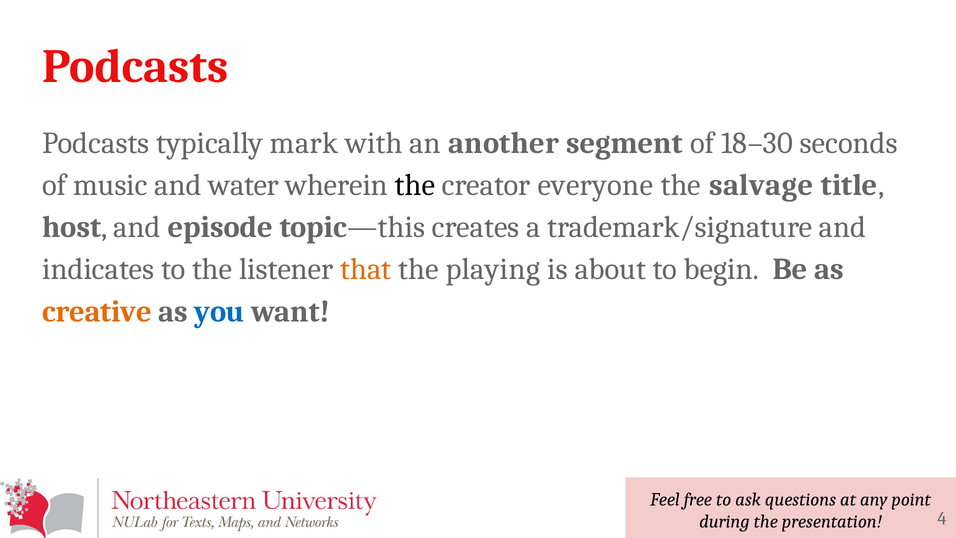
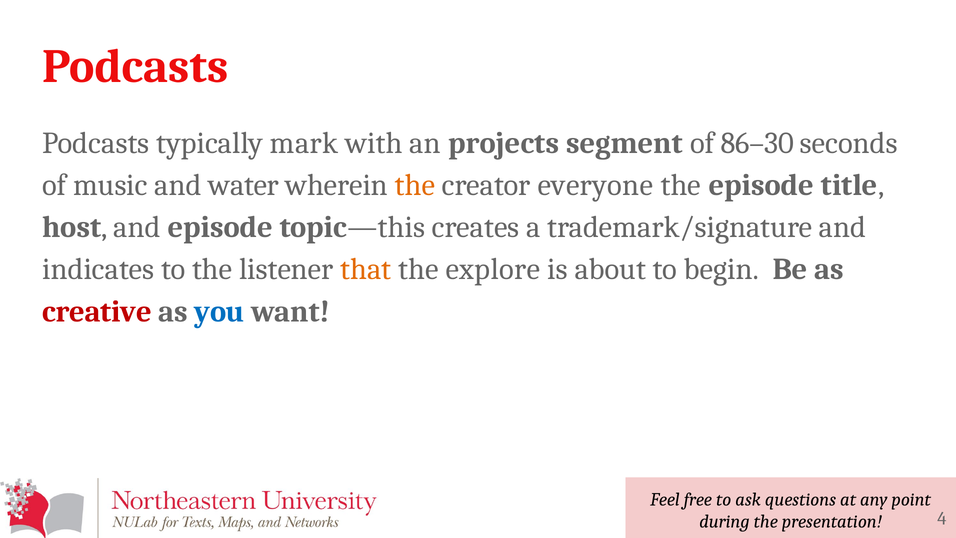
another: another -> projects
18–30: 18–30 -> 86–30
the at (415, 185) colour: black -> orange
the salvage: salvage -> episode
playing: playing -> explore
creative colour: orange -> red
